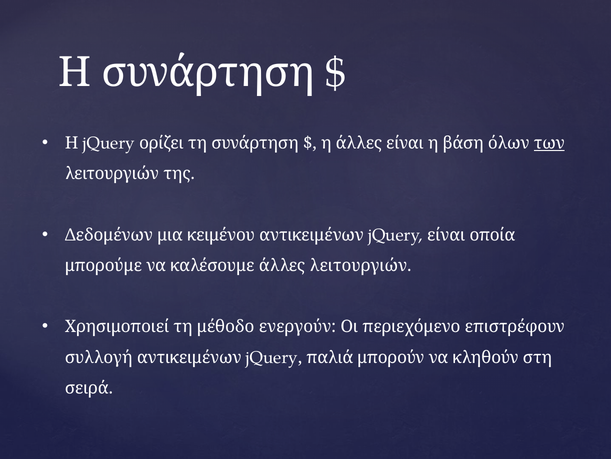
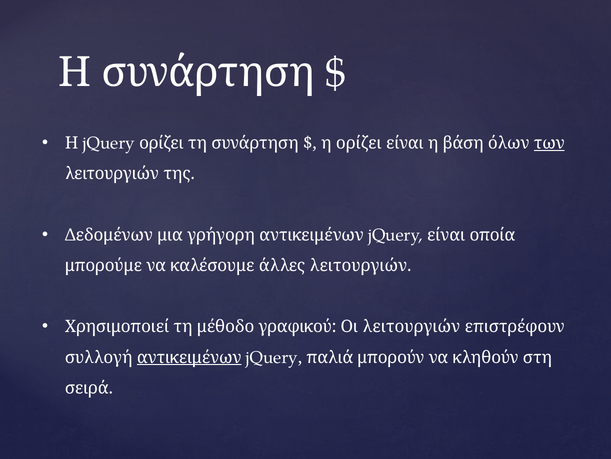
η άλλες: άλλες -> ορίζει
κειμένου: κειμένου -> γρήγορη
ενεργούν: ενεργούν -> γραφικού
Οι περιεχόμενο: περιεχόμενο -> λειτουργιών
αντικειμένων at (189, 357) underline: none -> present
